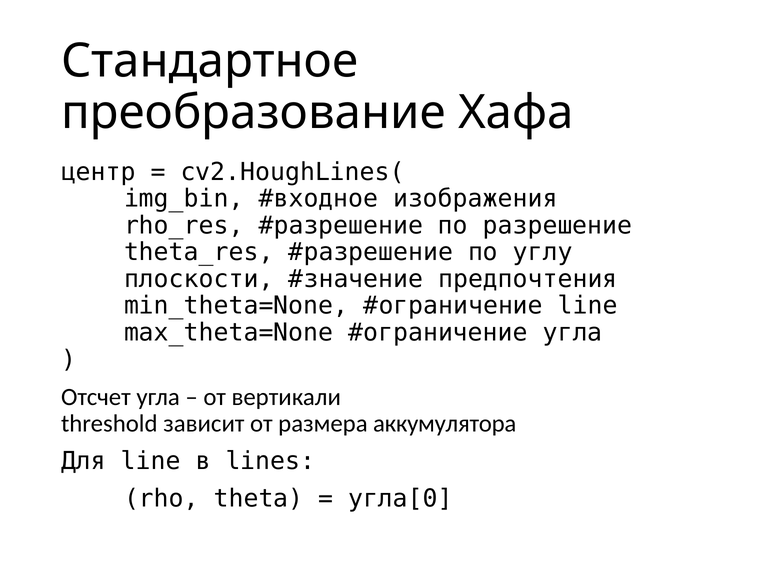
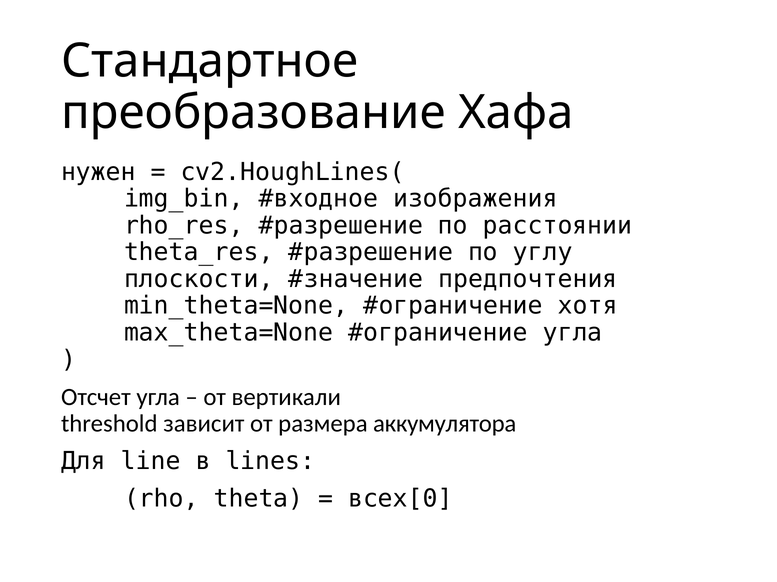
центр: центр -> нужен
разрешение: разрешение -> расстоянии
line at (588, 306): line -> хотя
угла[0: угла[0 -> всех[0
